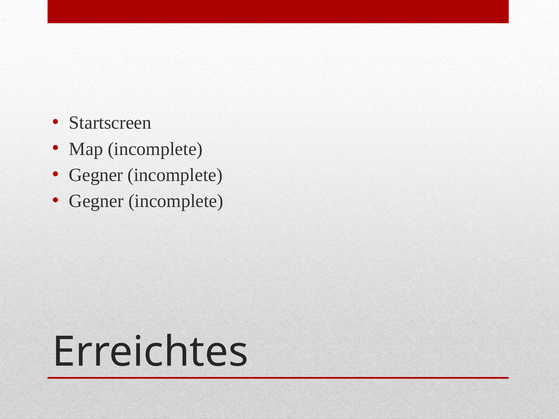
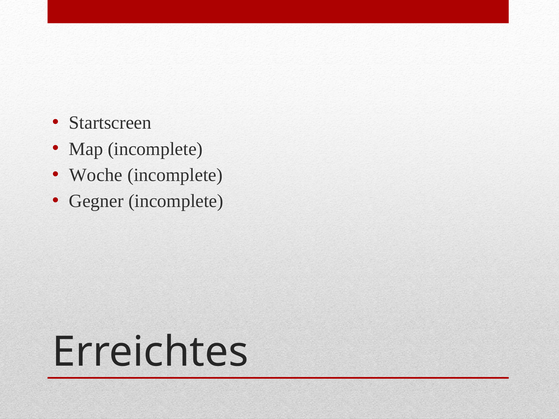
Gegner at (96, 175): Gegner -> Woche
